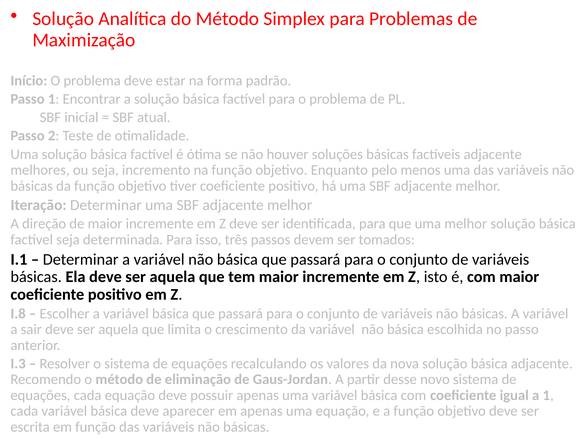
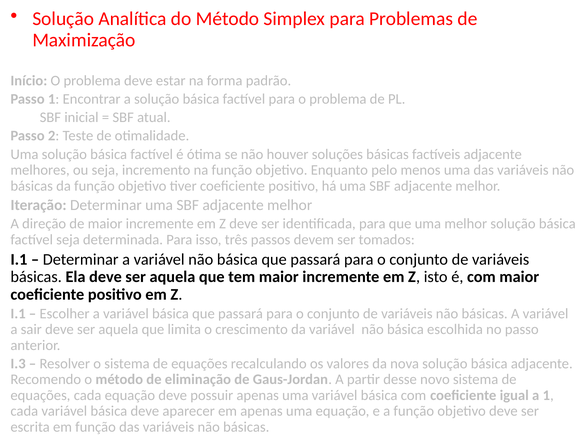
I.8 at (18, 313): I.8 -> I.1
